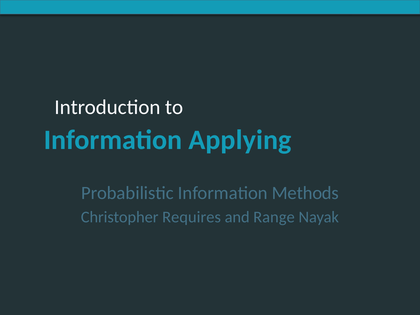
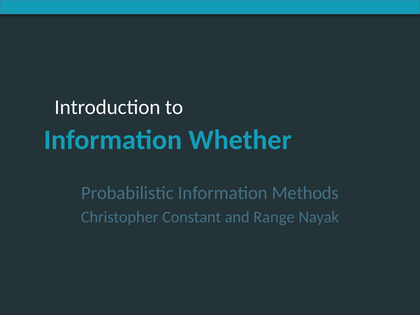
Applying: Applying -> Whether
Requires: Requires -> Constant
